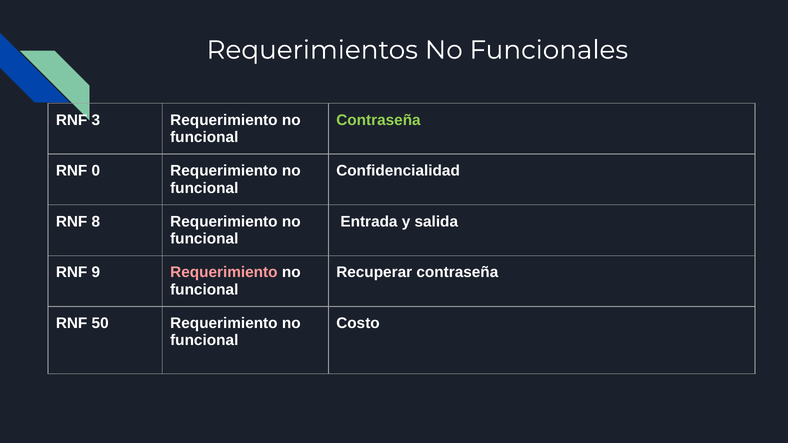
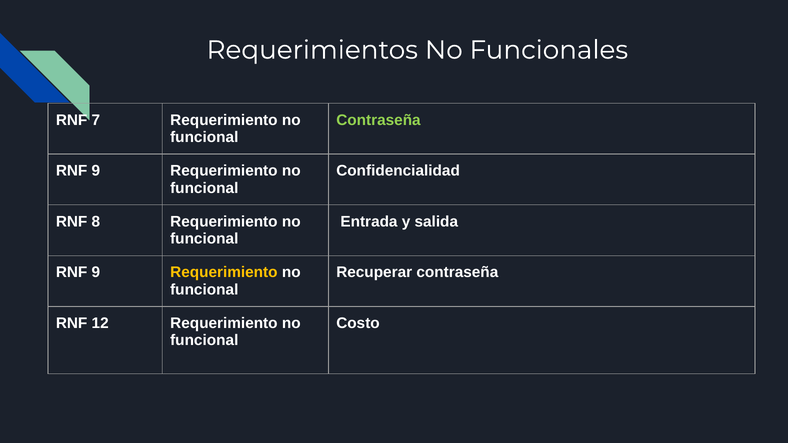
3: 3 -> 7
0 at (96, 171): 0 -> 9
Requerimiento at (224, 273) colour: pink -> yellow
50: 50 -> 12
